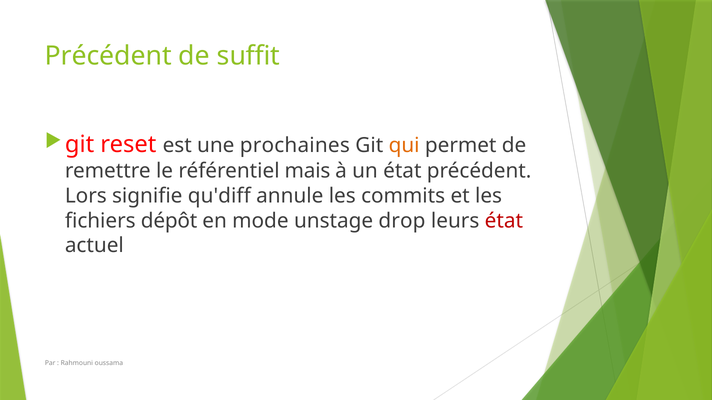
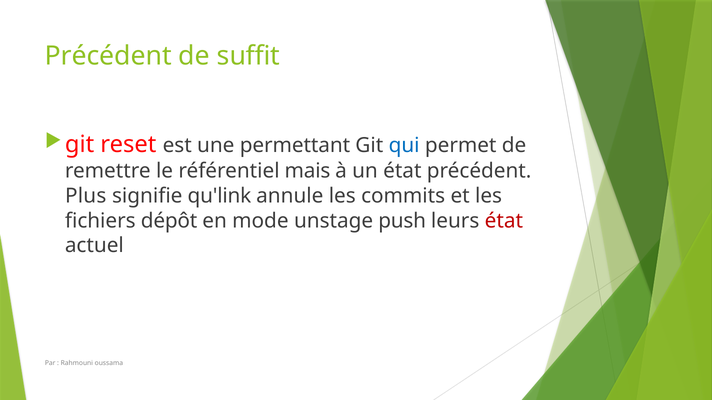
prochaines: prochaines -> permettant
qui colour: orange -> blue
Lors: Lors -> Plus
qu'diff: qu'diff -> qu'link
drop: drop -> push
